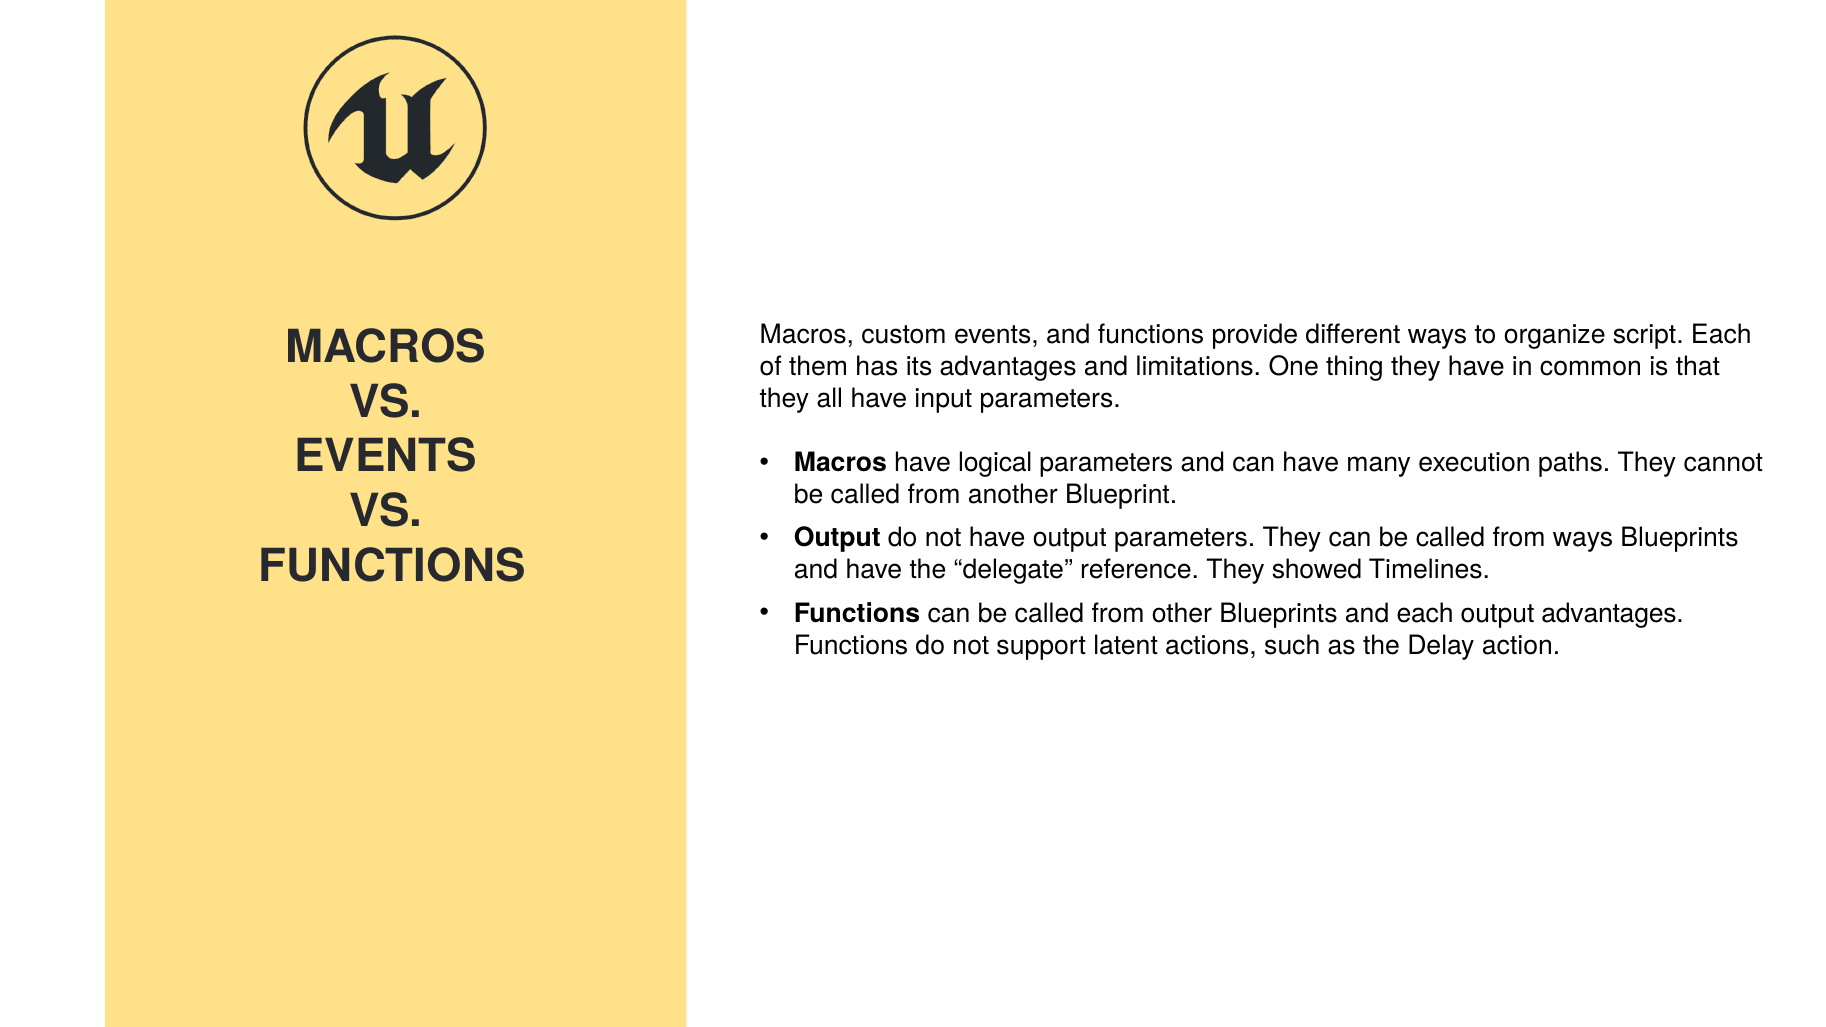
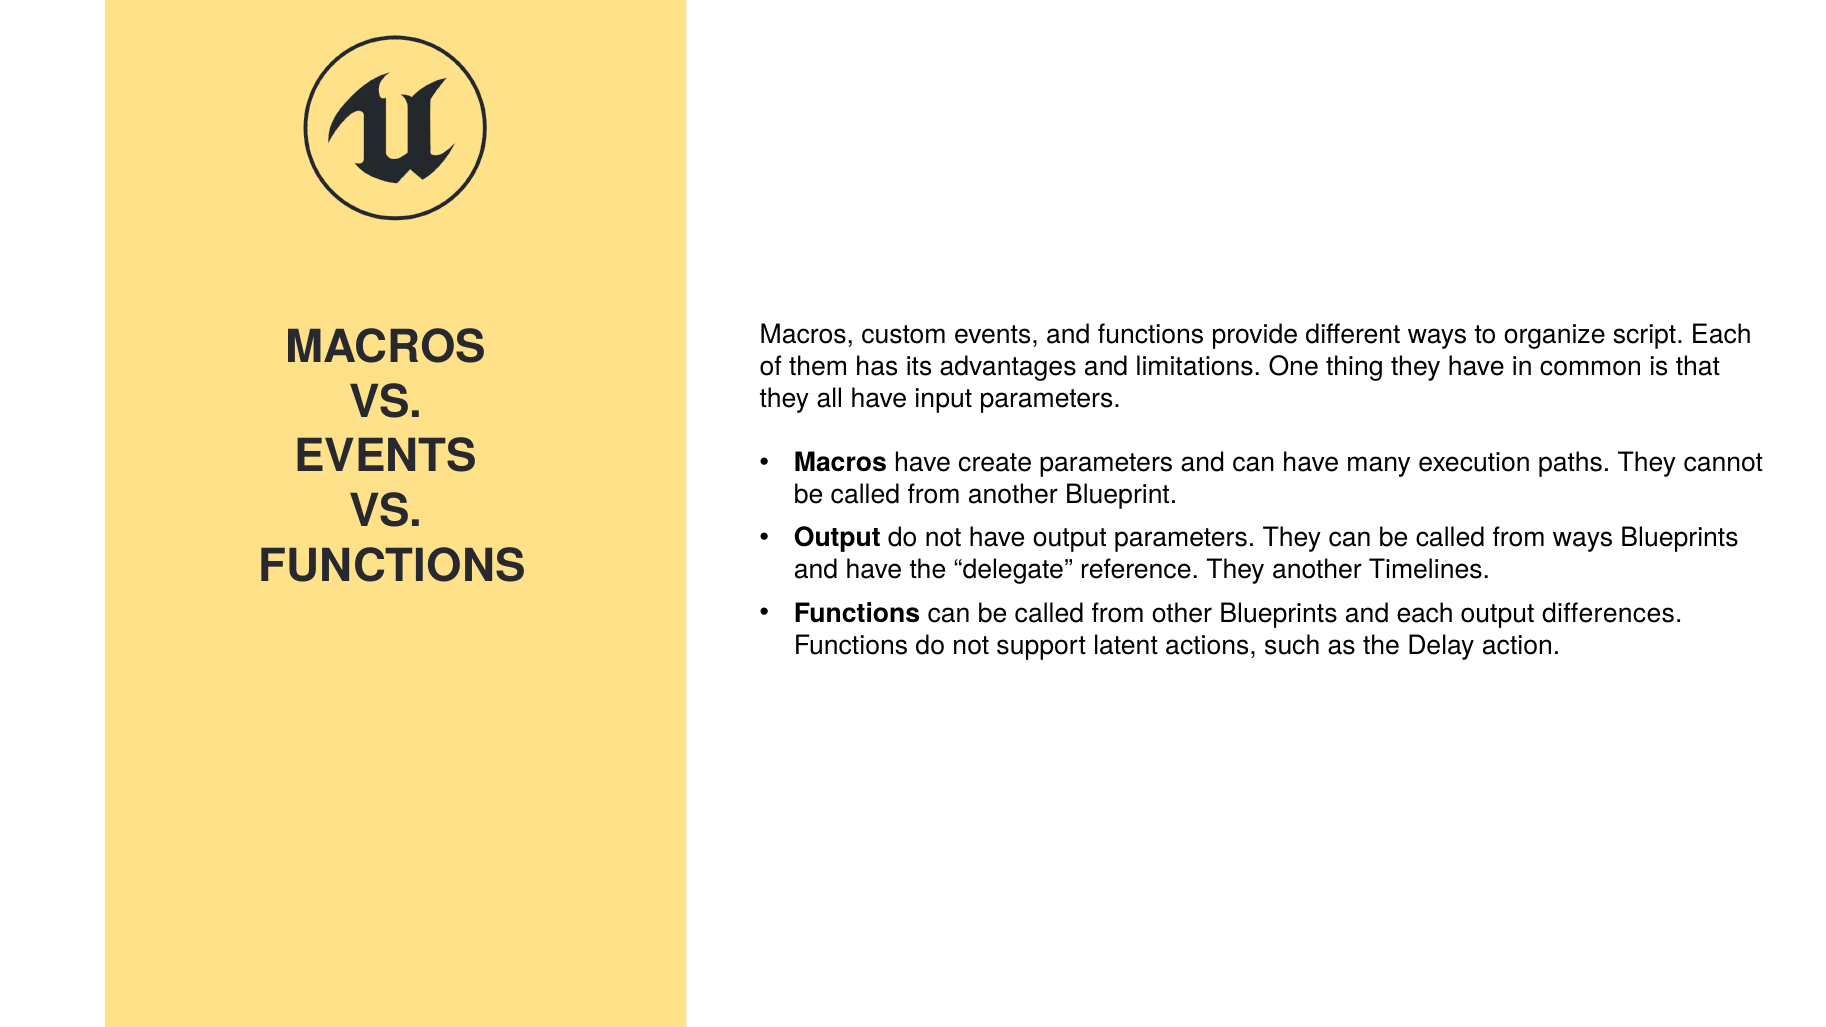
logical: logical -> create
They showed: showed -> another
output advantages: advantages -> differences
